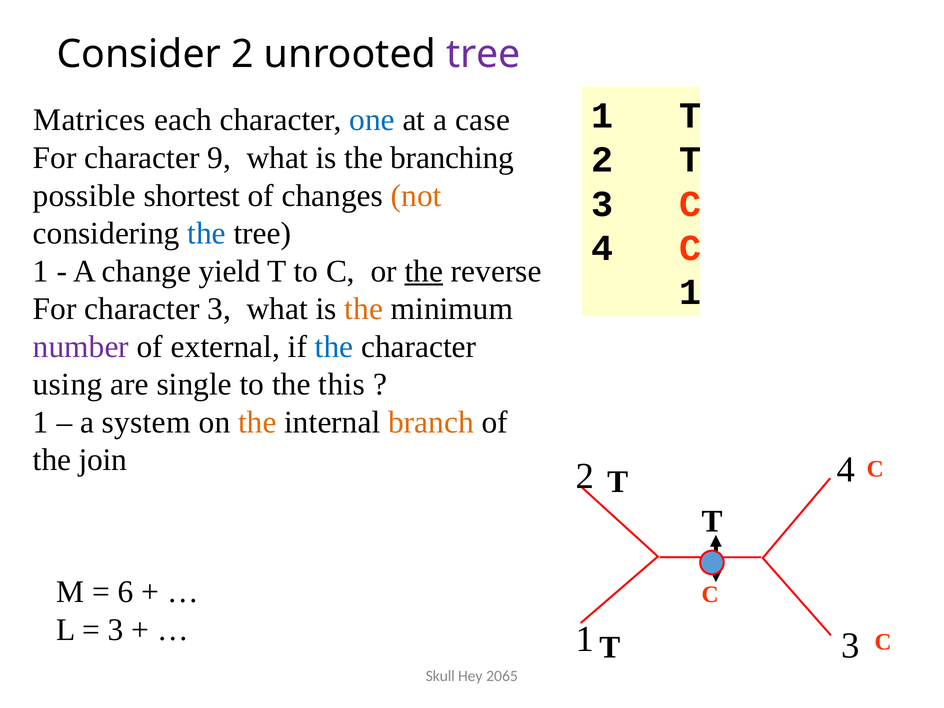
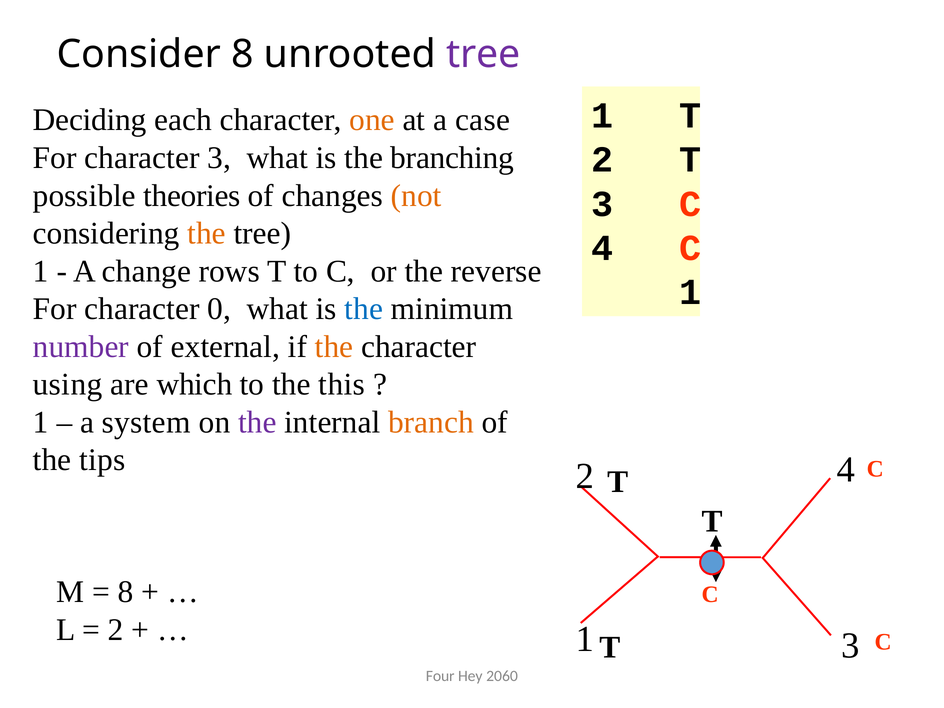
Consider 2: 2 -> 8
Matrices: Matrices -> Deciding
one colour: blue -> orange
character 9: 9 -> 3
shortest: shortest -> theories
the at (207, 233) colour: blue -> orange
yield: yield -> rows
the at (424, 271) underline: present -> none
character 3: 3 -> 0
the at (364, 309) colour: orange -> blue
the at (334, 347) colour: blue -> orange
single: single -> which
the at (257, 422) colour: orange -> purple
join: join -> tips
6 at (126, 592): 6 -> 8
3 at (116, 630): 3 -> 2
Skull: Skull -> Four
2065: 2065 -> 2060
